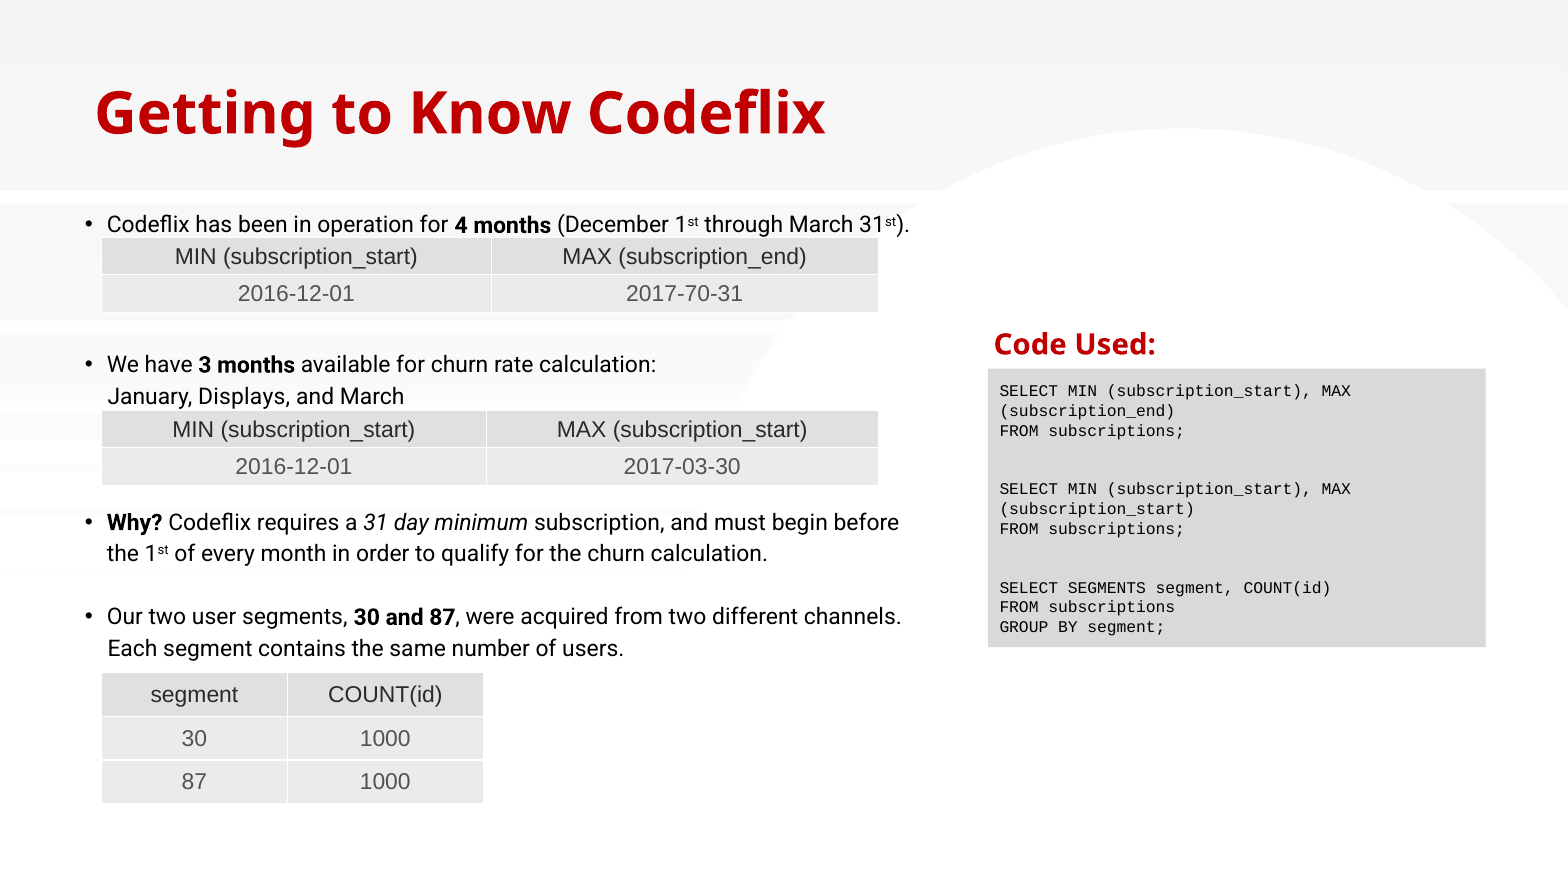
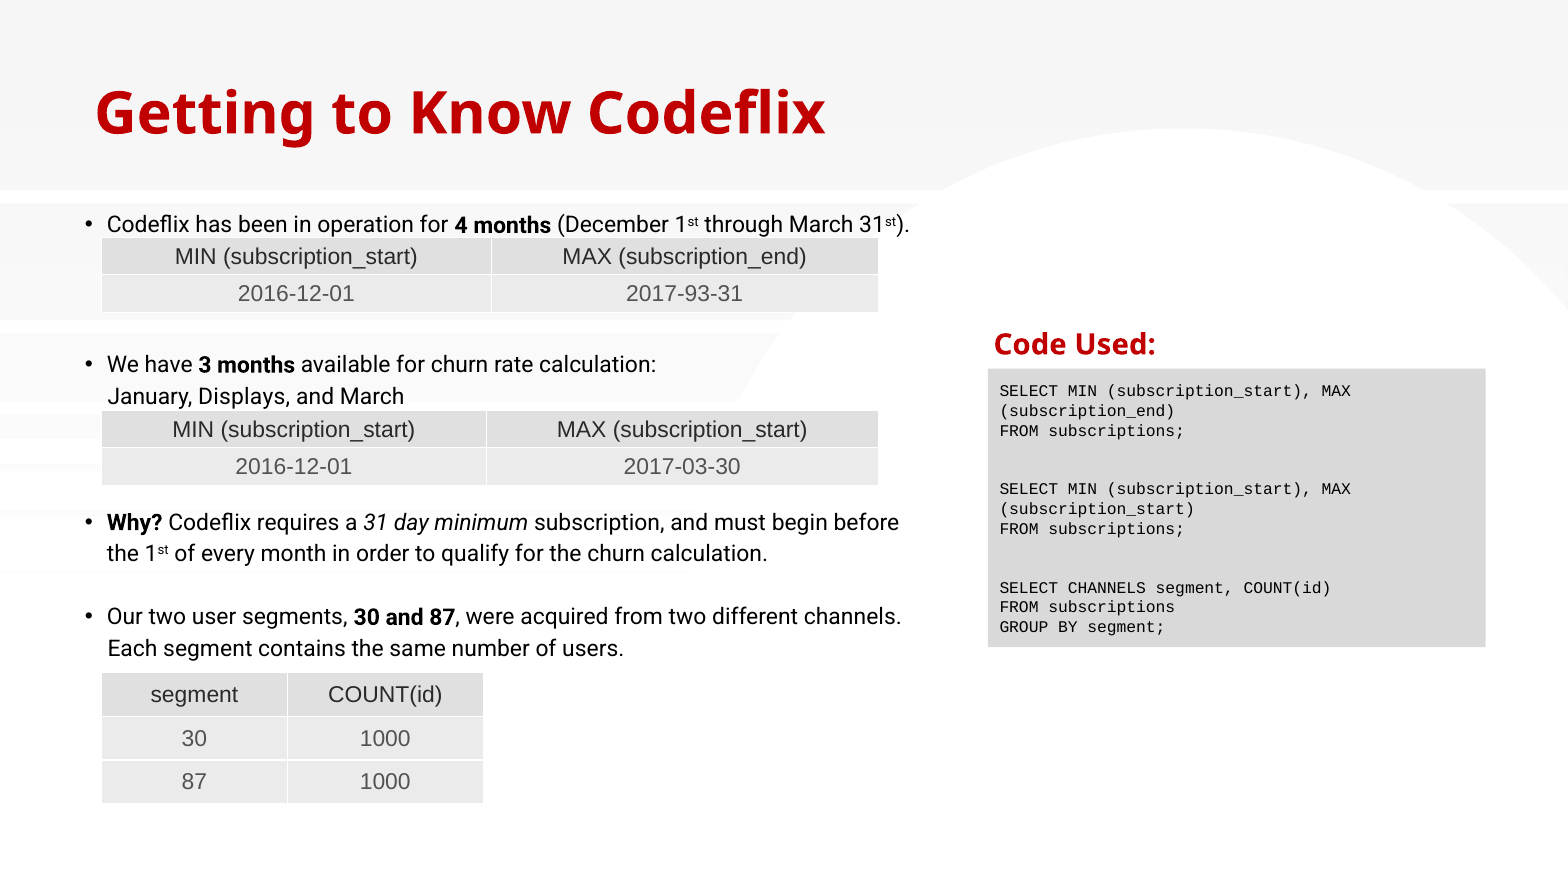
2017-70-31: 2017-70-31 -> 2017-93-31
SELECT SEGMENTS: SEGMENTS -> CHANNELS
